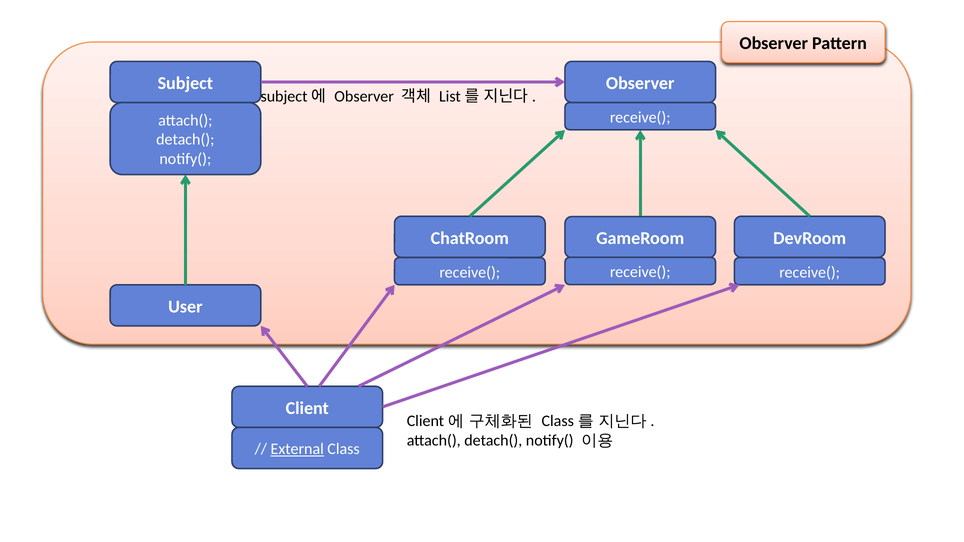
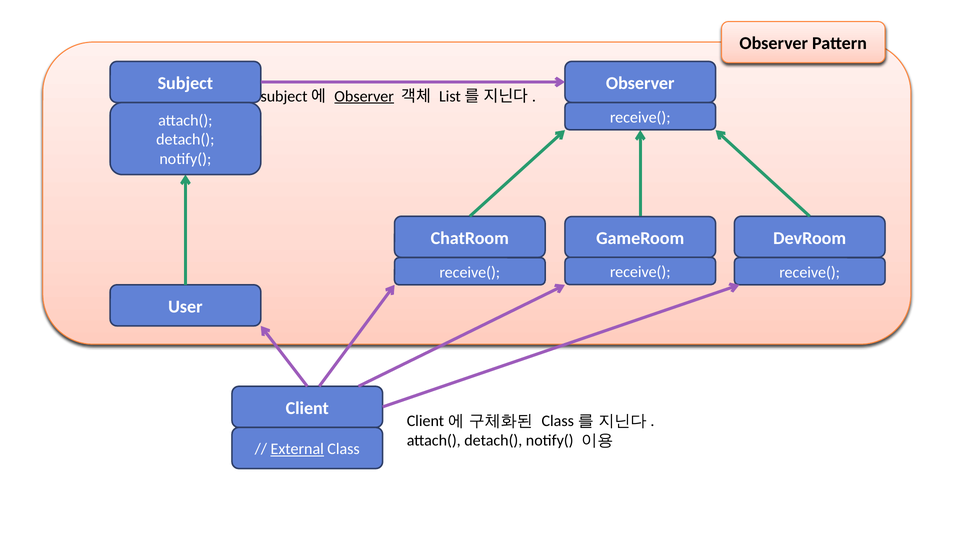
Observer at (364, 96) underline: none -> present
